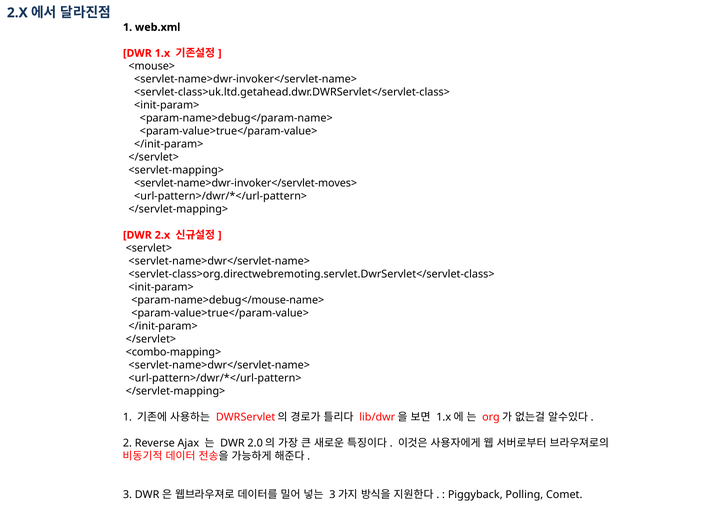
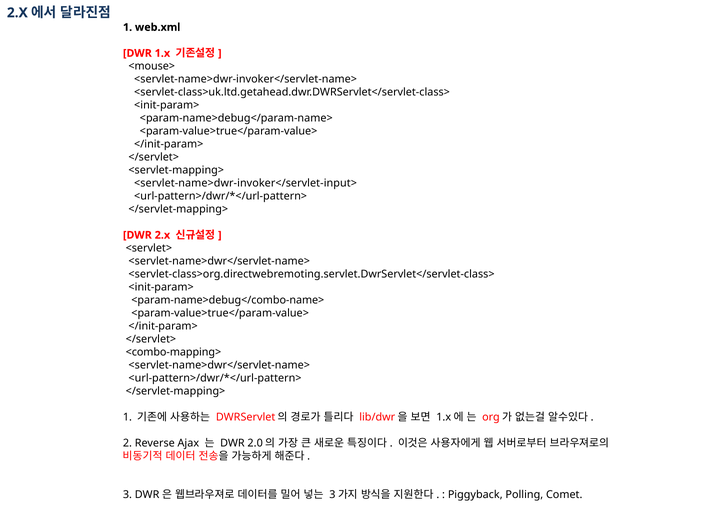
<servlet-name>dwr-invoker</servlet-moves>: <servlet-name>dwr-invoker</servlet-moves> -> <servlet-name>dwr-invoker</servlet-input>
<param-name>debug</mouse-name>: <param-name>debug</mouse-name> -> <param-name>debug</combo-name>
